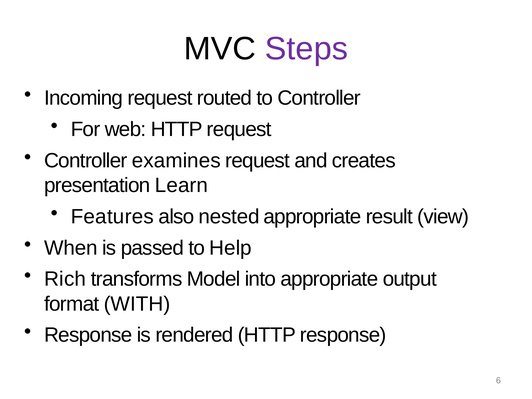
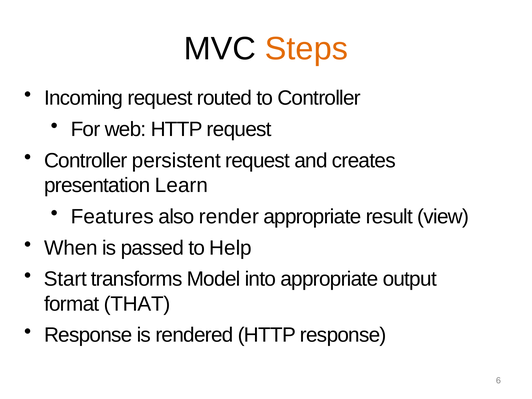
Steps colour: purple -> orange
examines: examines -> persistent
nested: nested -> render
Rich: Rich -> Start
WITH: WITH -> THAT
